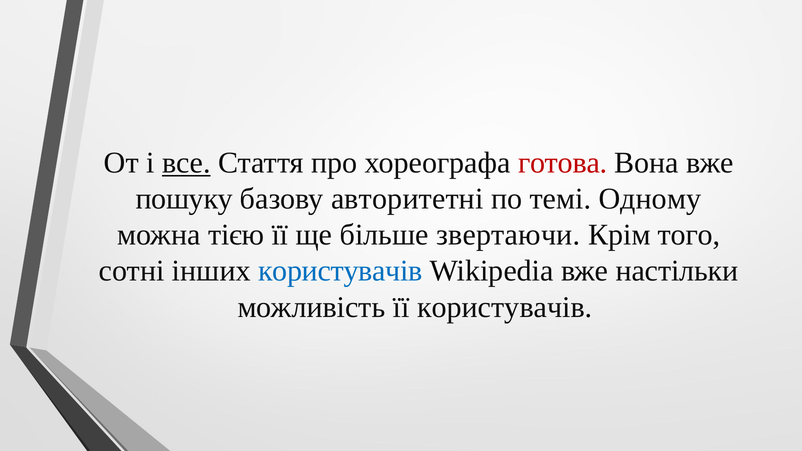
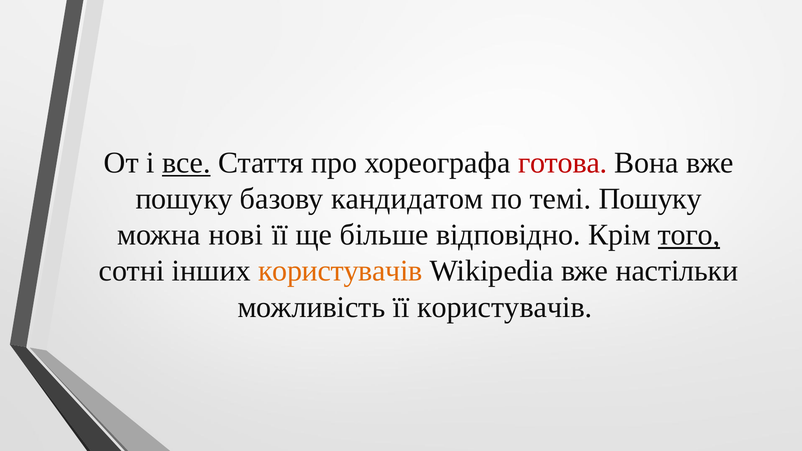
авторитетні: авторитетні -> кандидатом
темі Одному: Одному -> Пошуку
тією: тією -> нові
звертаючи: звертаючи -> відповідно
того underline: none -> present
користувачів at (340, 271) colour: blue -> orange
